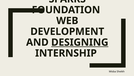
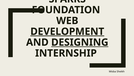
DEVELOPMENT underline: none -> present
